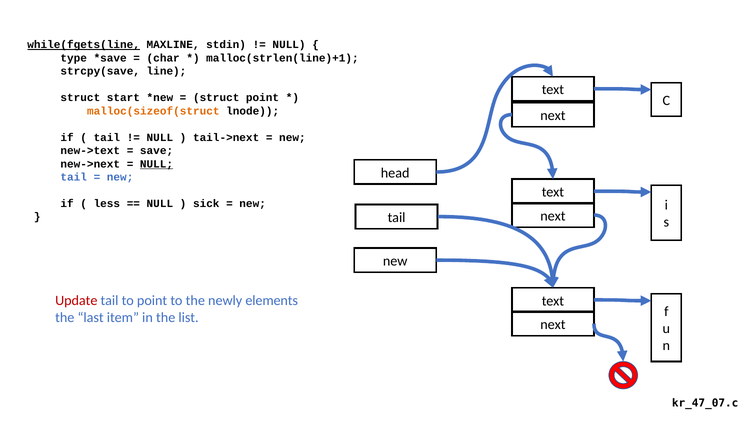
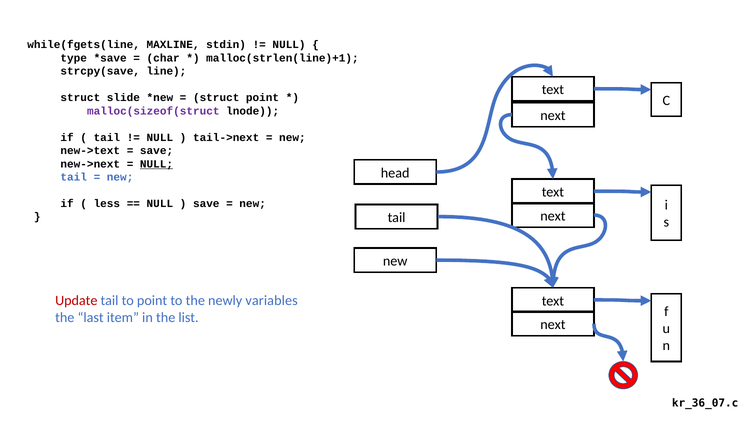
while(fgets(line underline: present -> none
start: start -> slide
malloc(sizeof(struct colour: orange -> purple
sick at (206, 204): sick -> save
elements: elements -> variables
kr_47_07.c: kr_47_07.c -> kr_36_07.c
